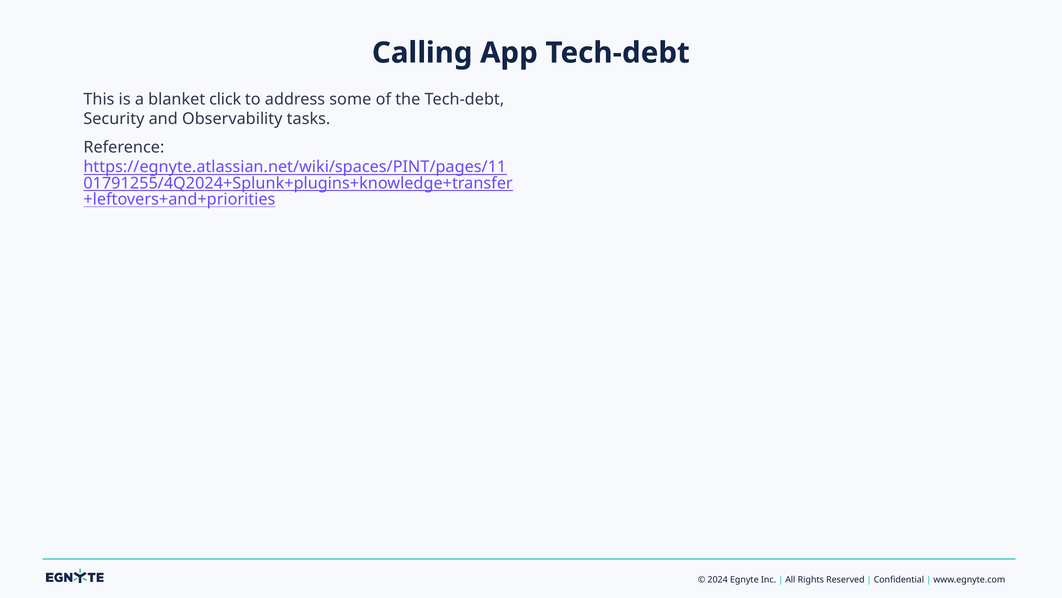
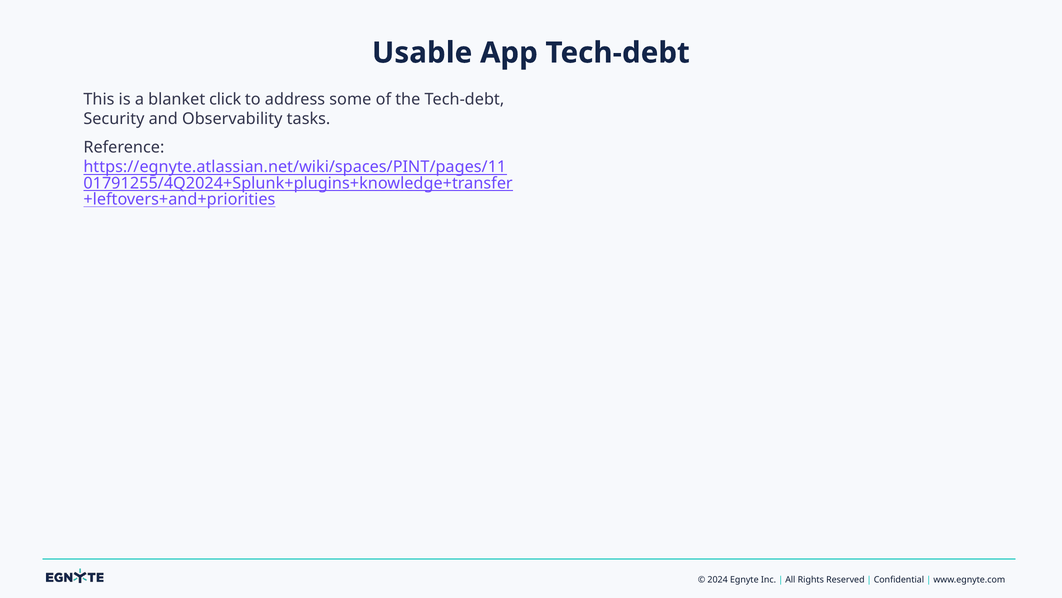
Calling: Calling -> Usable
